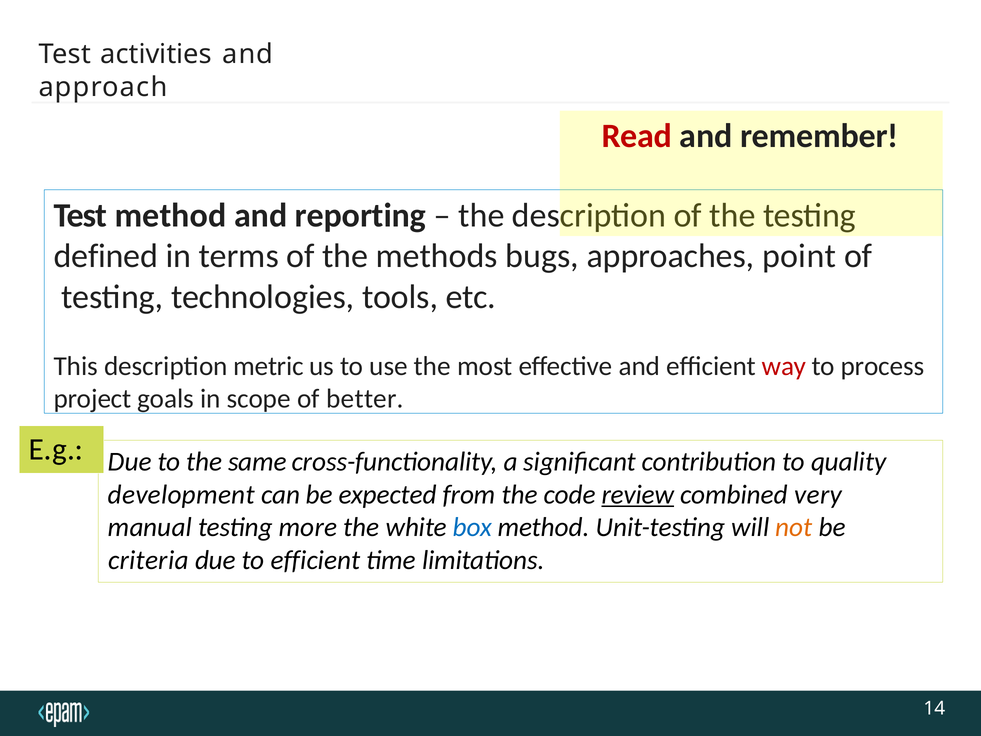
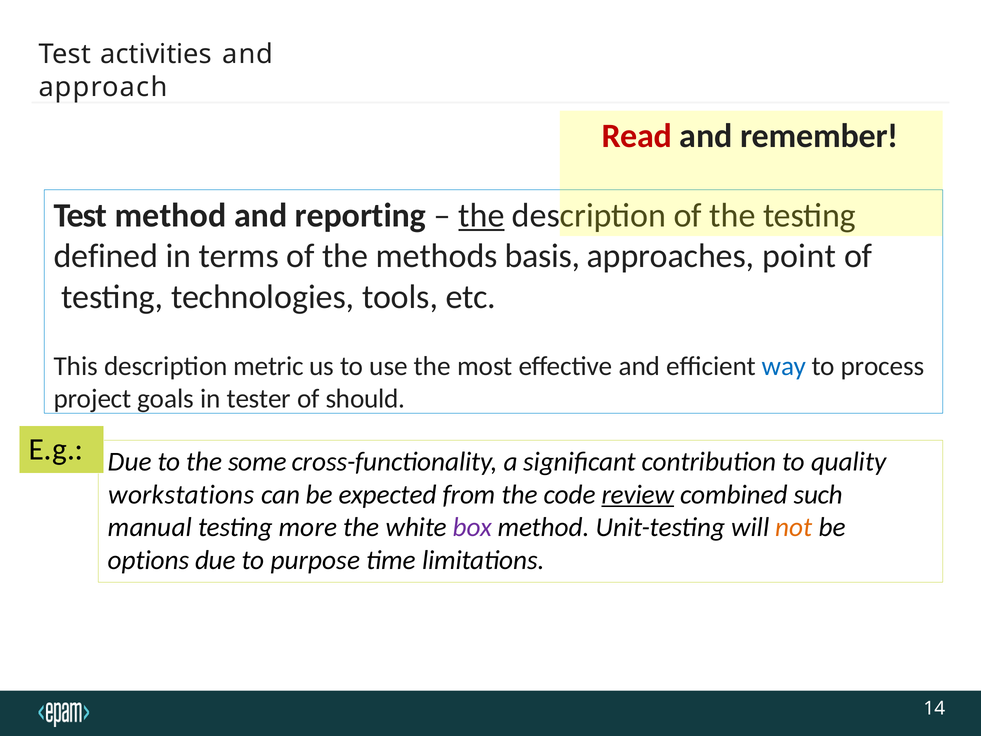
the at (481, 215) underline: none -> present
bugs: bugs -> basis
way colour: red -> blue
scope: scope -> tester
better: better -> should
same: same -> some
development: development -> workstations
very: very -> such
box colour: blue -> purple
criteria: criteria -> options
to efficient: efficient -> purpose
